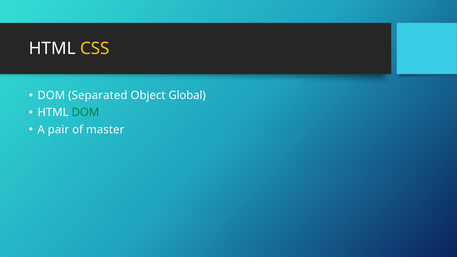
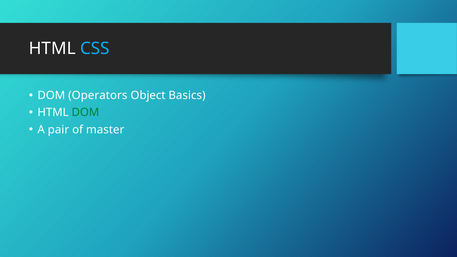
CSS colour: yellow -> light blue
Separated: Separated -> Operators
Global: Global -> Basics
